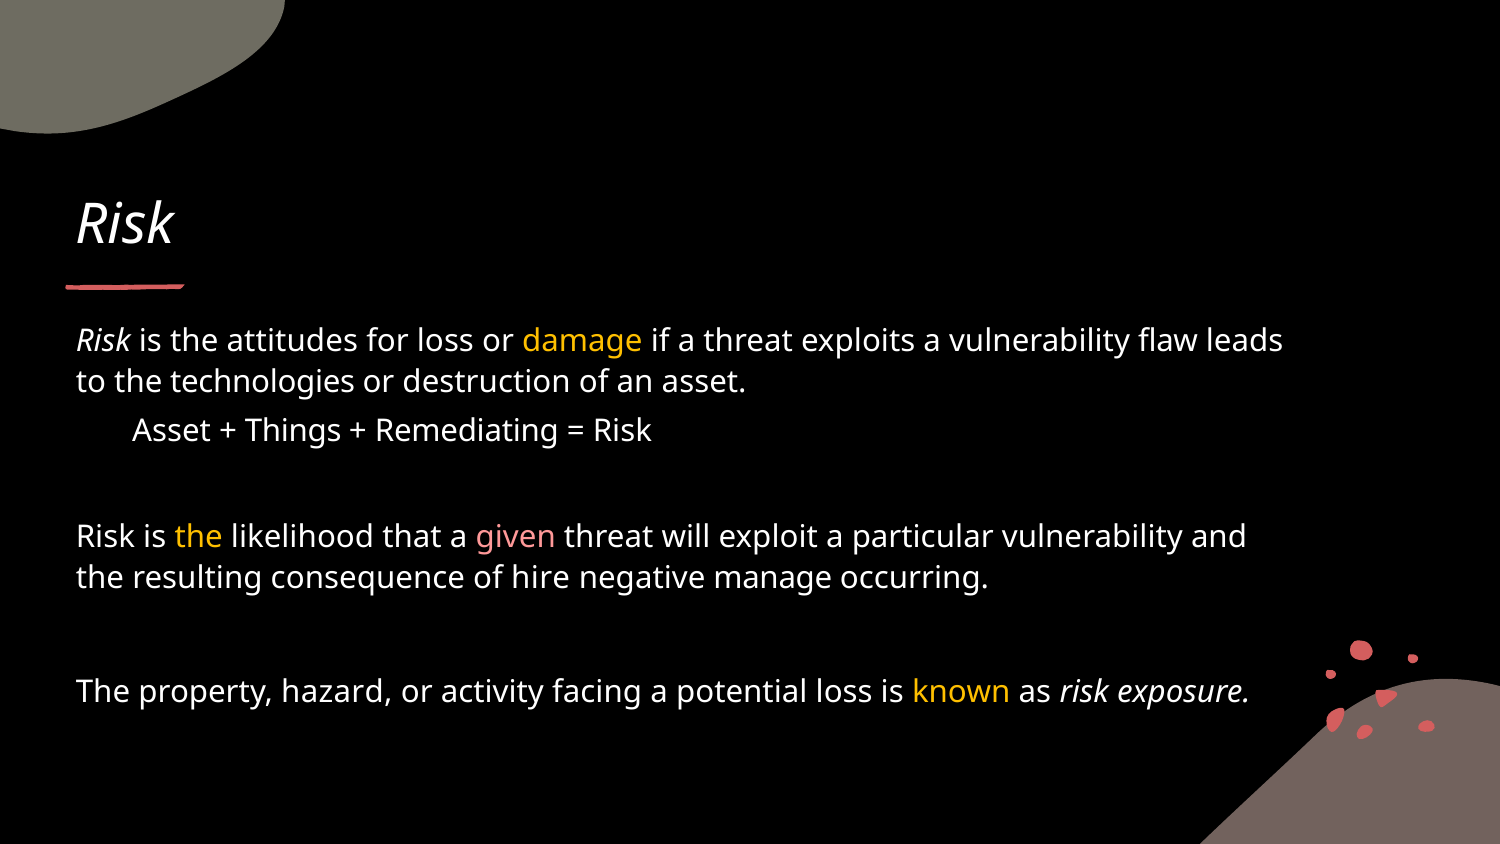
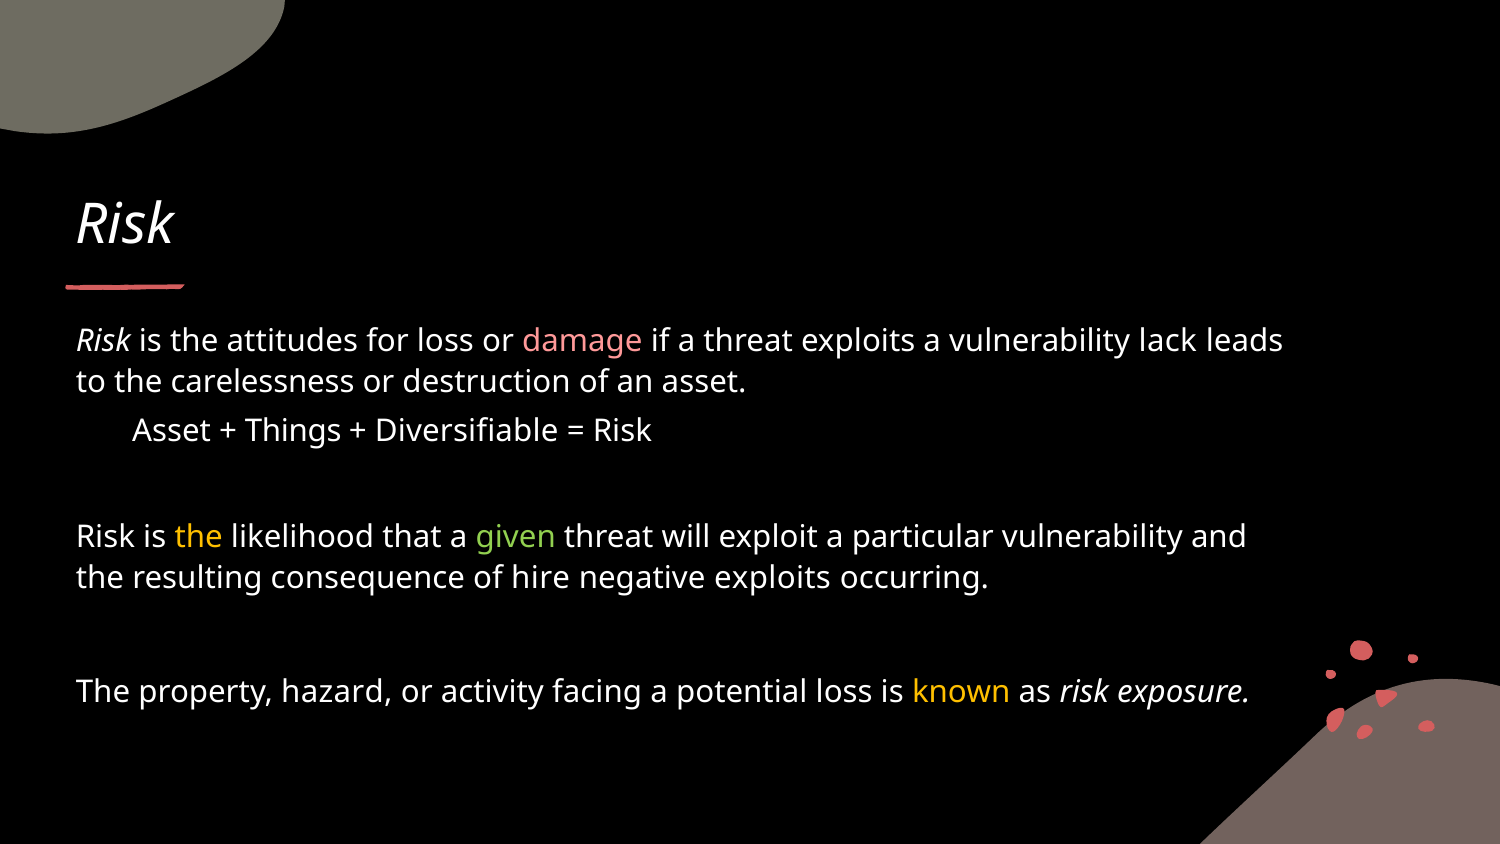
damage colour: yellow -> pink
flaw: flaw -> lack
technologies: technologies -> carelessness
Remediating: Remediating -> Diversifiable
given colour: pink -> light green
negative manage: manage -> exploits
